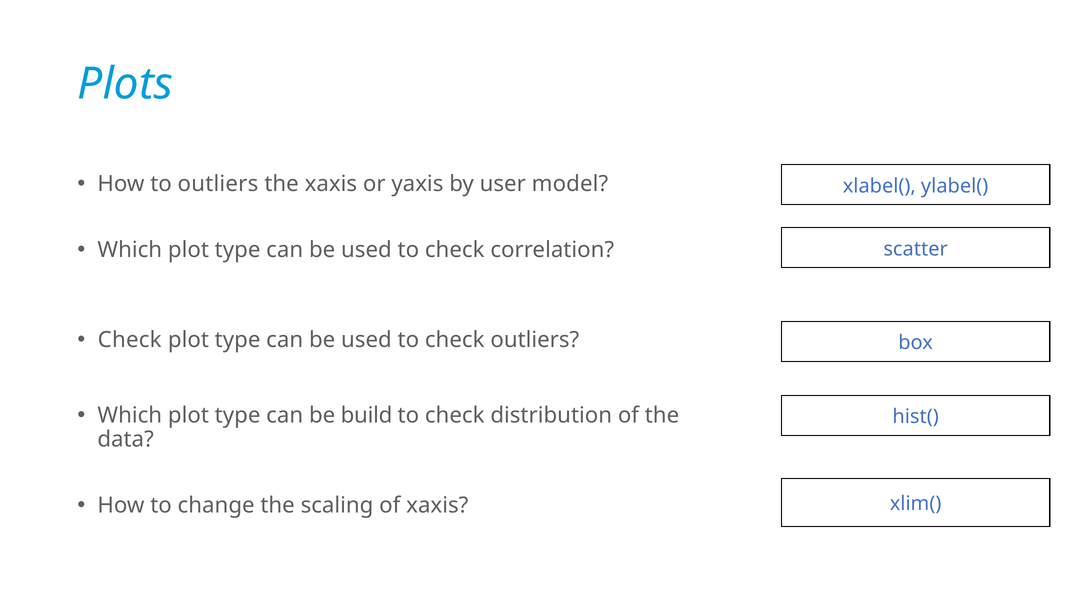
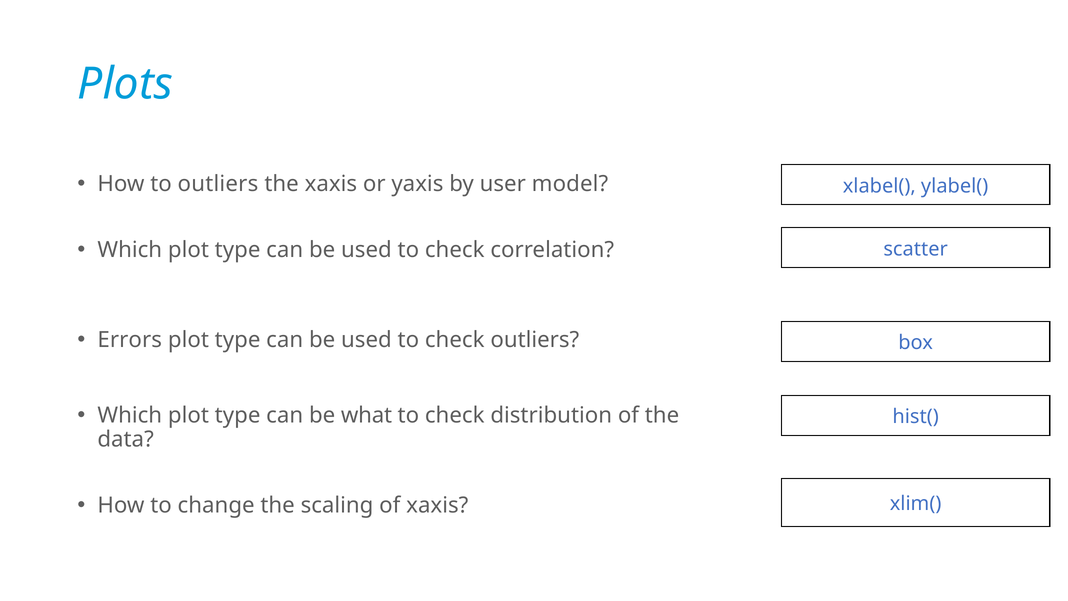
Check at (130, 340): Check -> Errors
build: build -> what
